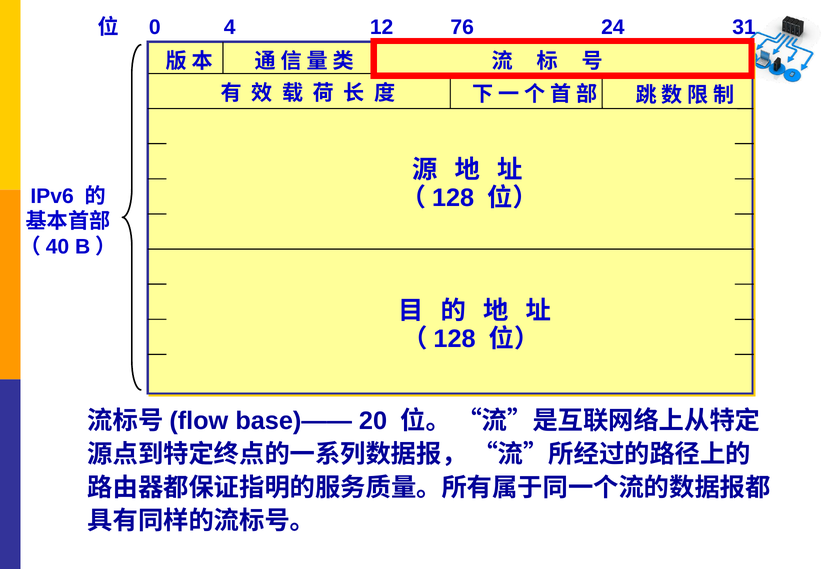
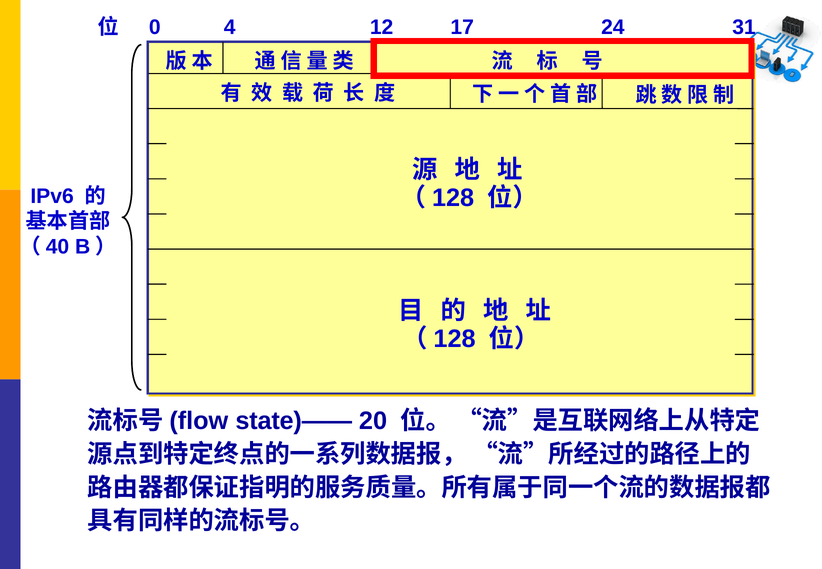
76: 76 -> 17
base)——: base)—— -> state)——
